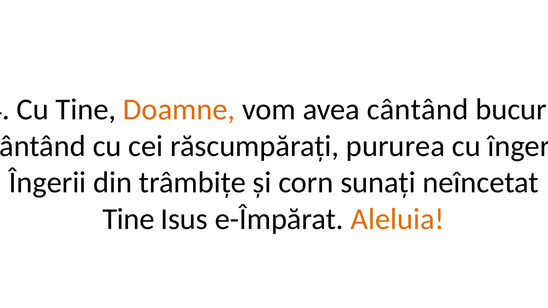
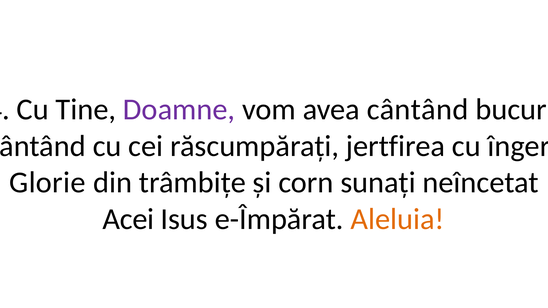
Doamne colour: orange -> purple
pururea: pururea -> jertfirea
Îngerii at (48, 183): Îngerii -> Glorie
Tine at (128, 219): Tine -> Acei
